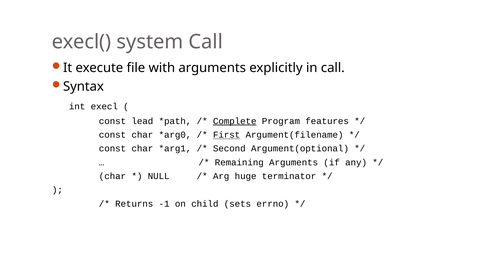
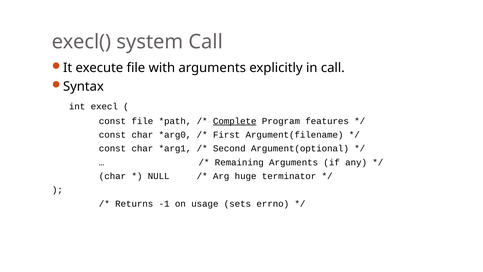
const lead: lead -> file
First underline: present -> none
child: child -> usage
